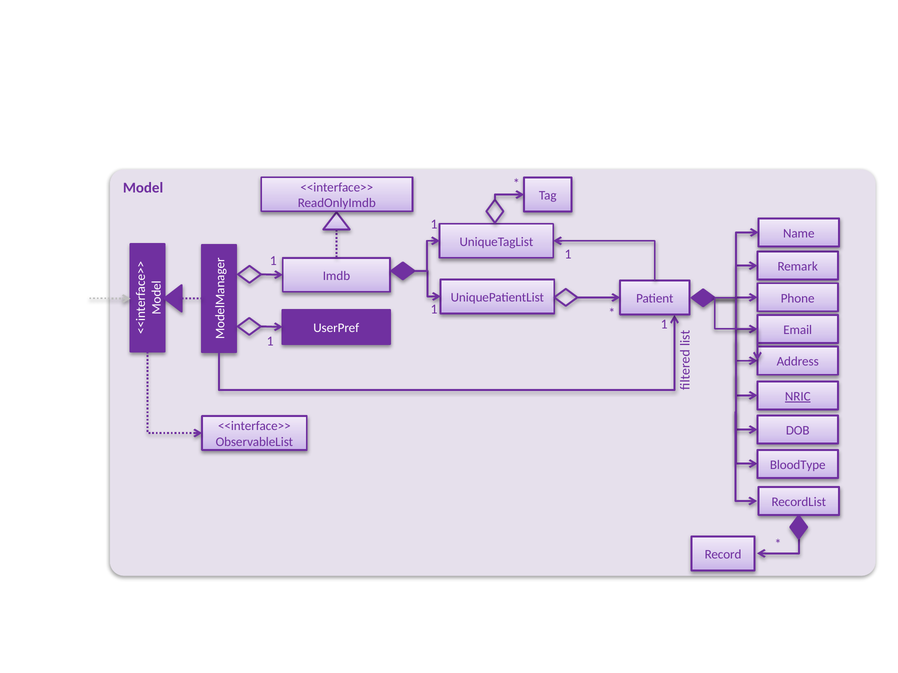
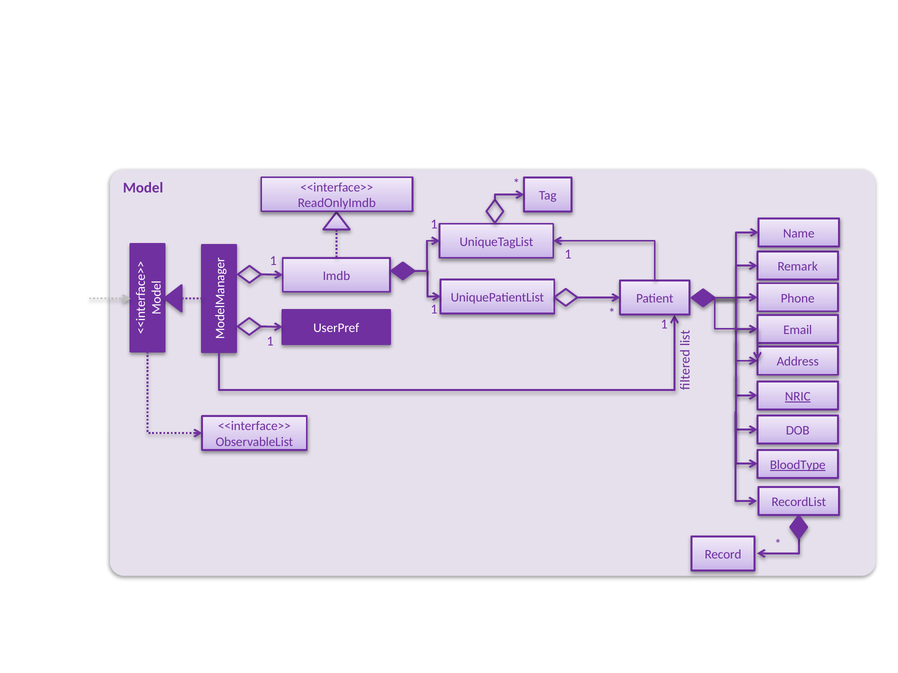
BloodType underline: none -> present
